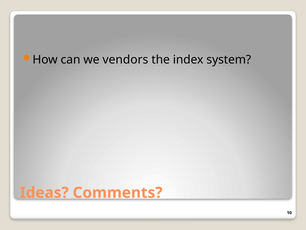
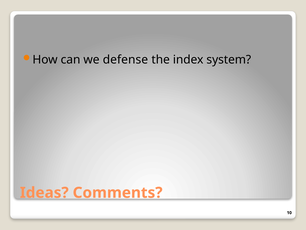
vendors: vendors -> defense
